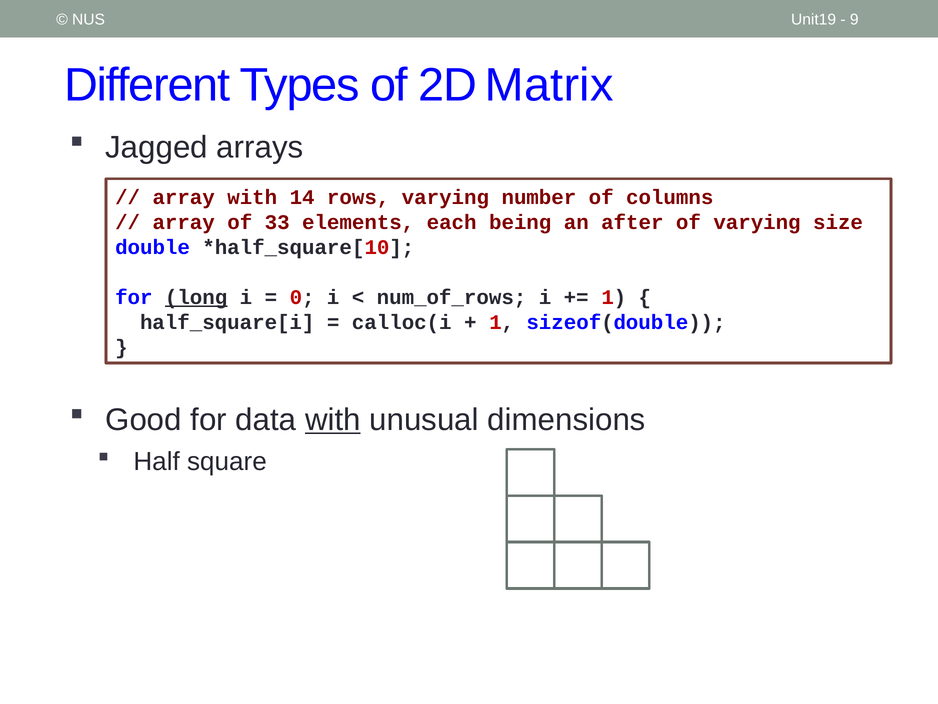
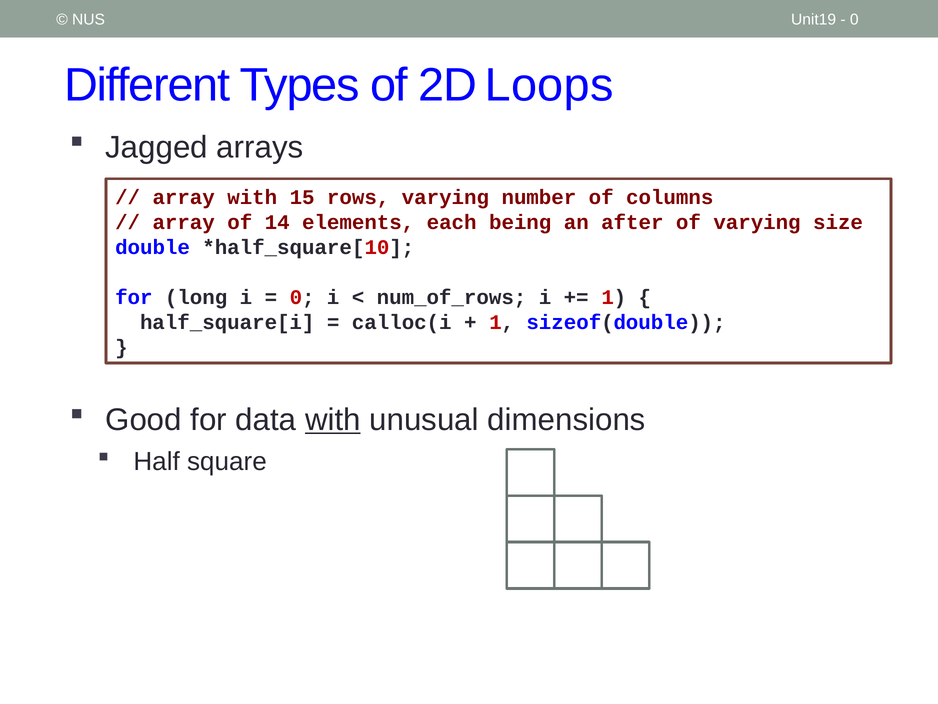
9 at (854, 20): 9 -> 0
Matrix: Matrix -> Loops
14: 14 -> 15
33: 33 -> 14
long underline: present -> none
